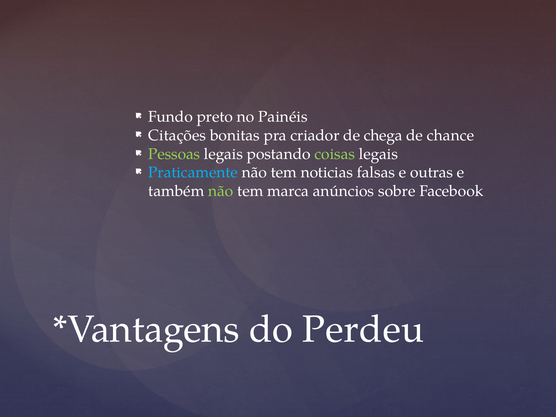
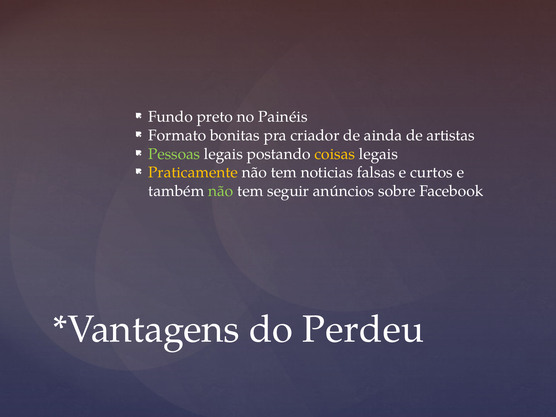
Citações: Citações -> Formato
chega: chega -> ainda
chance: chance -> artistas
coisas colour: light green -> yellow
Praticamente colour: light blue -> yellow
outras: outras -> curtos
marca: marca -> seguir
